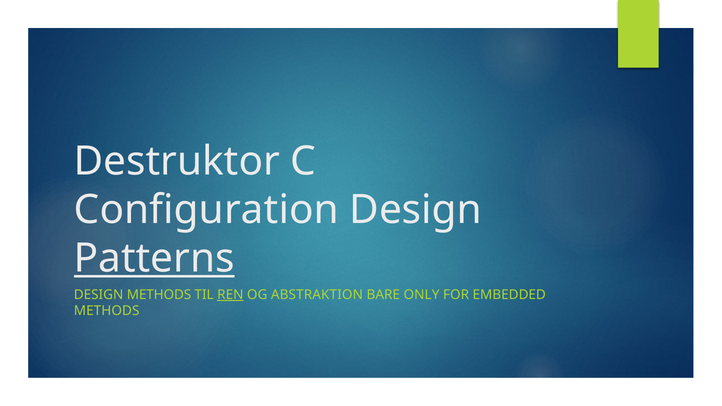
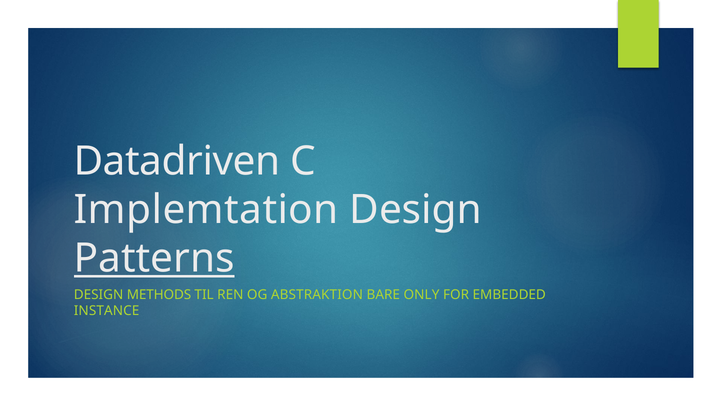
Destruktor: Destruktor -> Datadriven
Configuration: Configuration -> Implemtation
REN underline: present -> none
METHODS at (107, 311): METHODS -> INSTANCE
